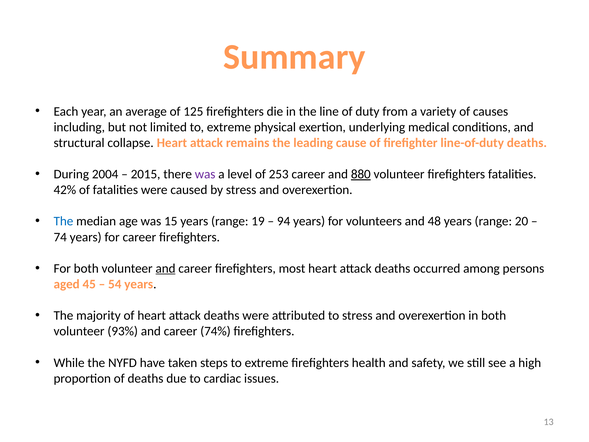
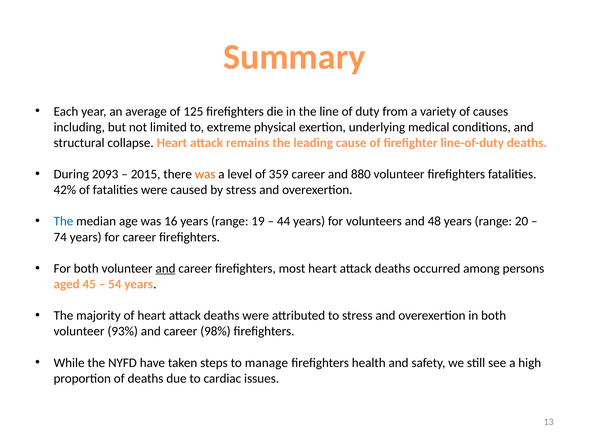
2004: 2004 -> 2093
was at (205, 174) colour: purple -> orange
253: 253 -> 359
880 underline: present -> none
15: 15 -> 16
94: 94 -> 44
74%: 74% -> 98%
steps to extreme: extreme -> manage
